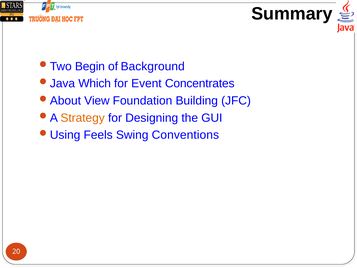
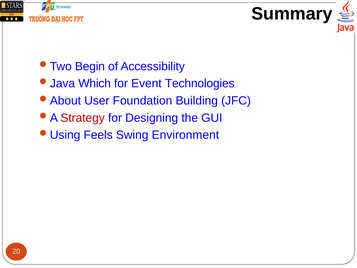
Background: Background -> Accessibility
Concentrates: Concentrates -> Technologies
View: View -> User
Strategy colour: orange -> red
Conventions: Conventions -> Environment
